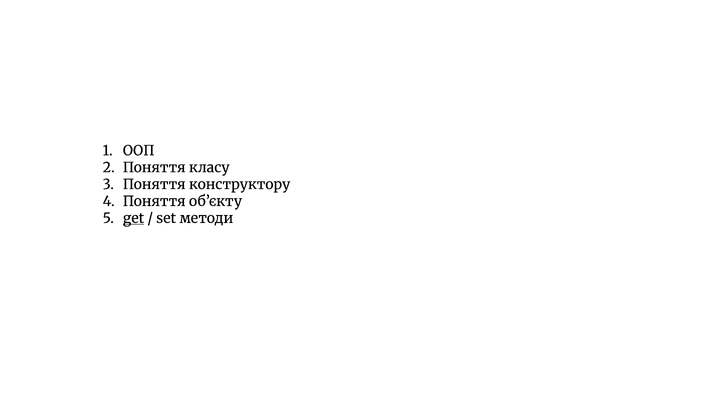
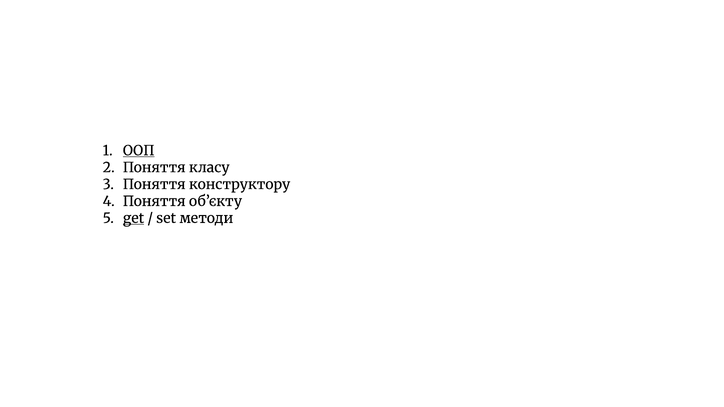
ООП underline: none -> present
